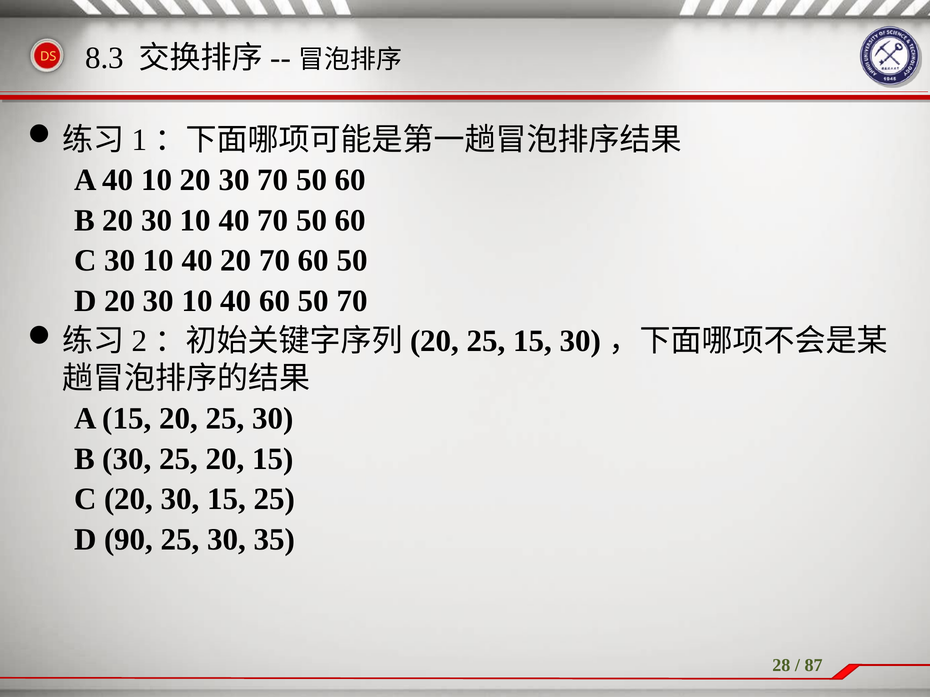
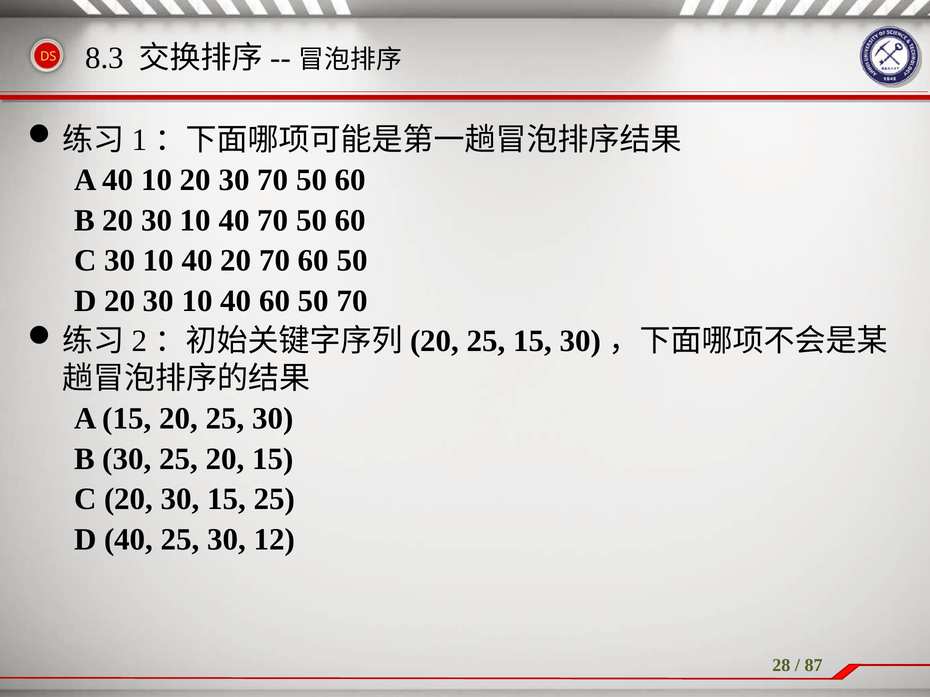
D 90: 90 -> 40
35: 35 -> 12
